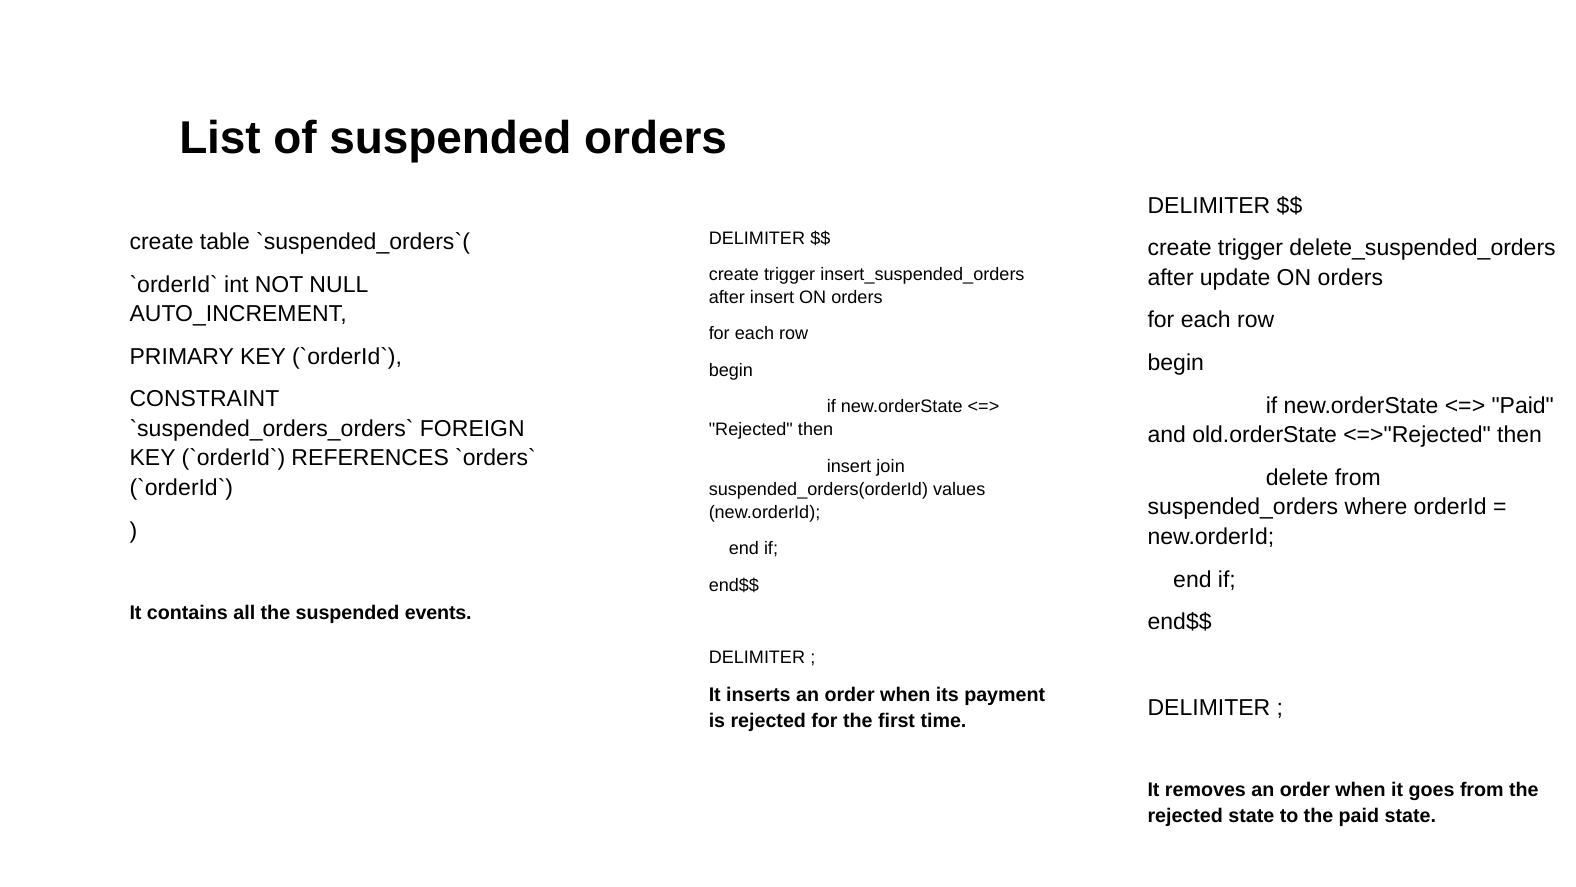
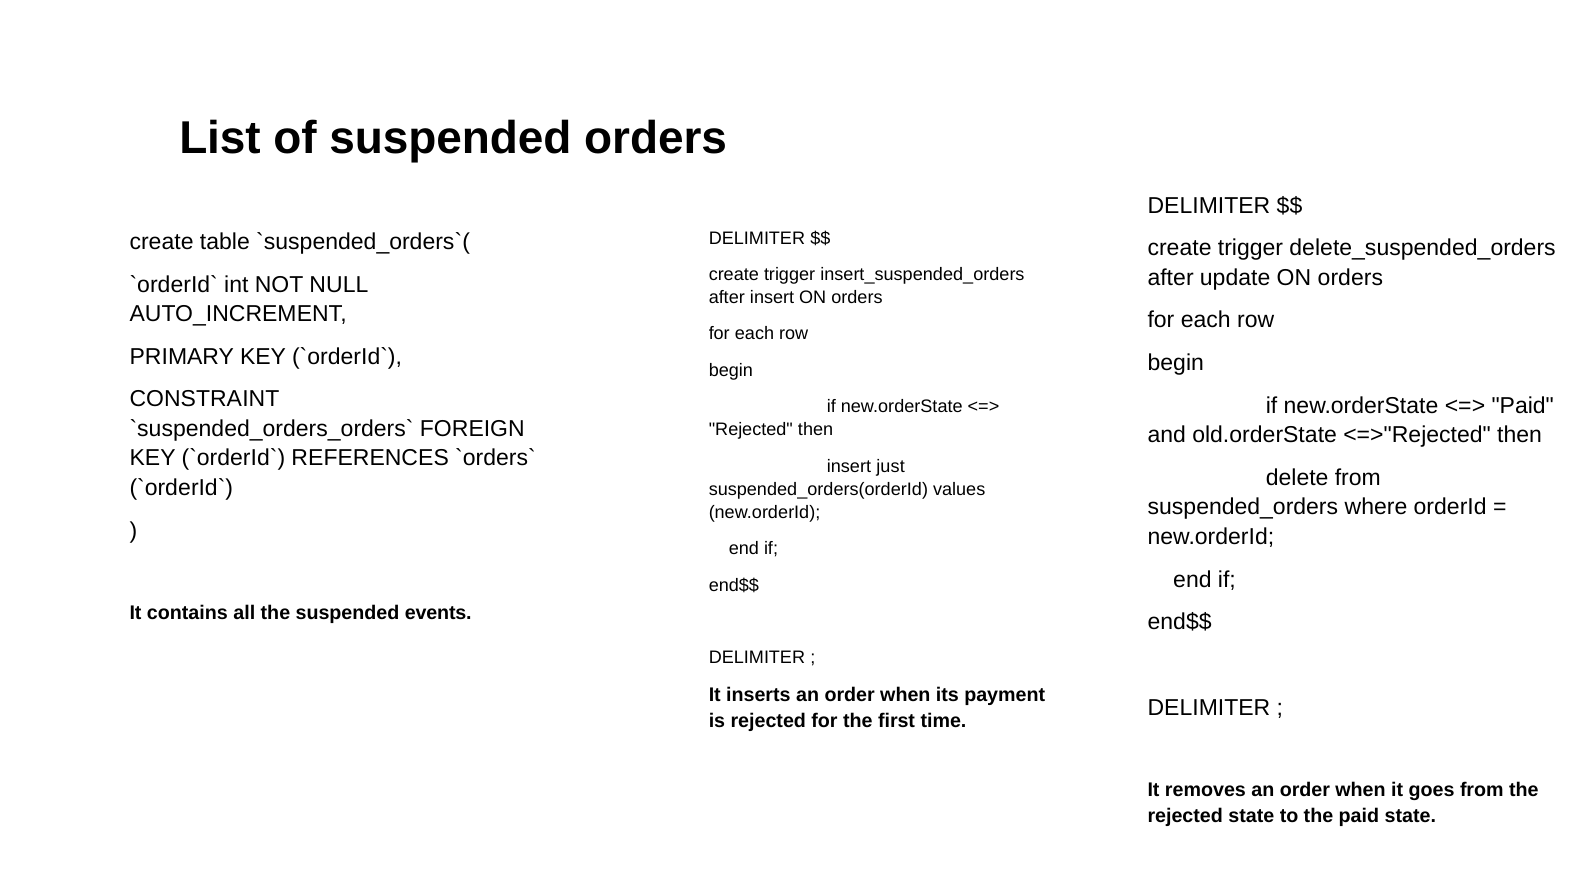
join: join -> just
